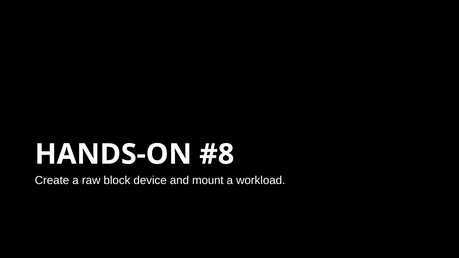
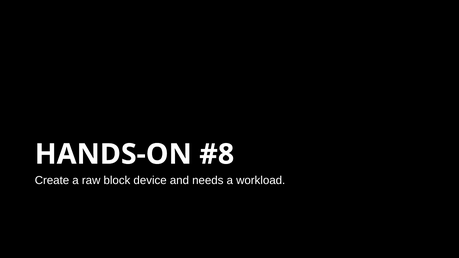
mount: mount -> needs
